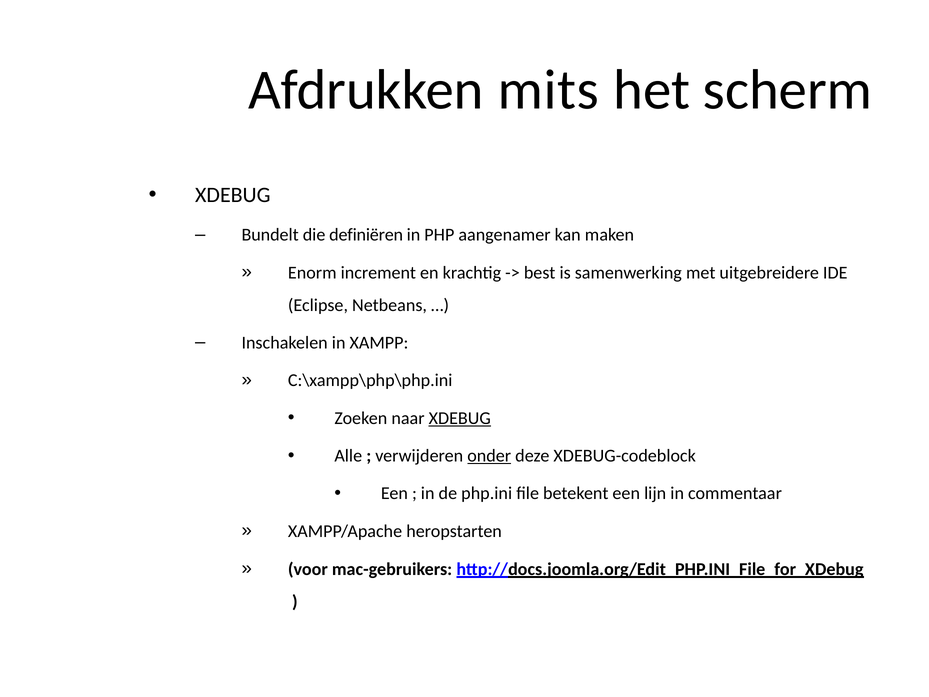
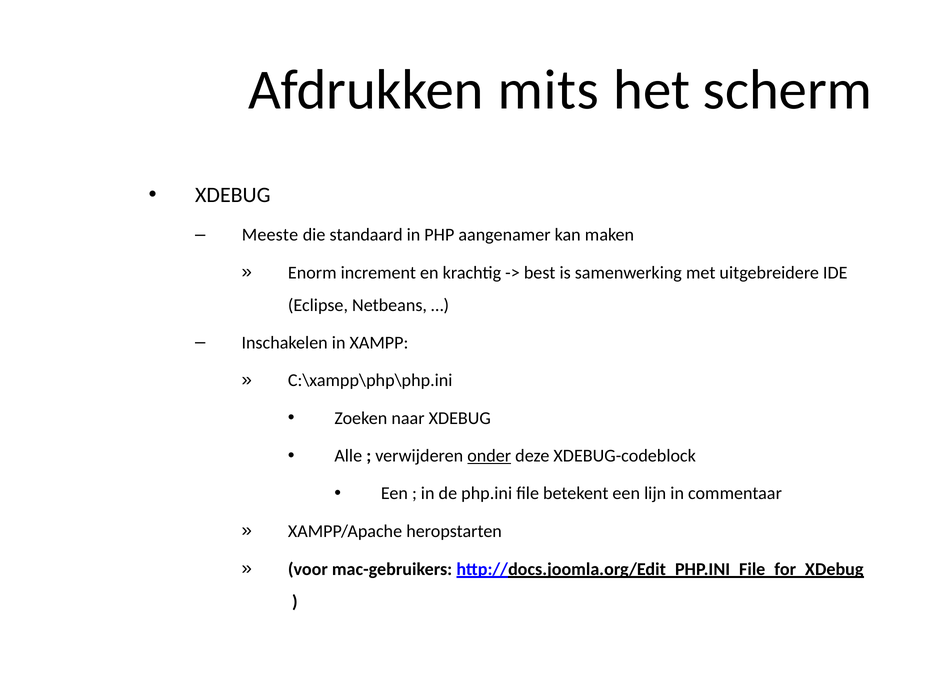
Bundelt: Bundelt -> Meeste
definiëren: definiëren -> standaard
XDEBUG at (460, 418) underline: present -> none
